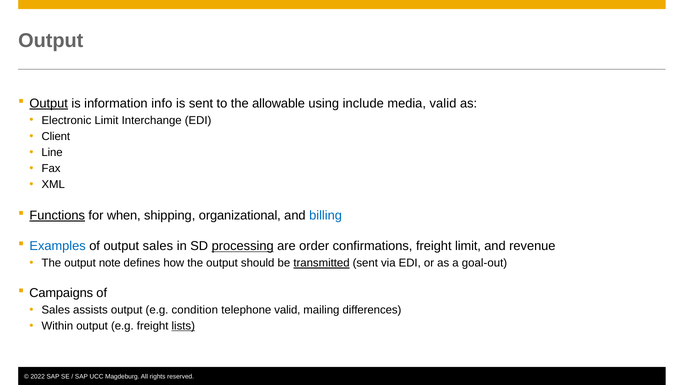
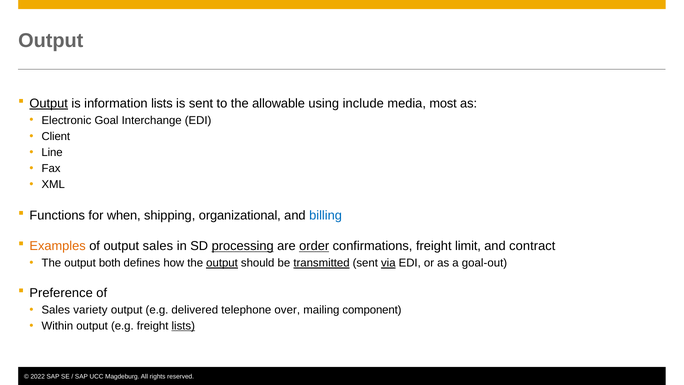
information info: info -> lists
media valid: valid -> most
Electronic Limit: Limit -> Goal
Functions underline: present -> none
Examples colour: blue -> orange
order underline: none -> present
revenue: revenue -> contract
note: note -> both
output at (222, 263) underline: none -> present
via underline: none -> present
Campaigns: Campaigns -> Preference
assists: assists -> variety
condition: condition -> delivered
telephone valid: valid -> over
differences: differences -> component
